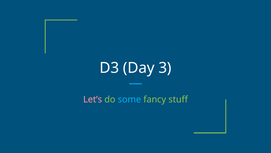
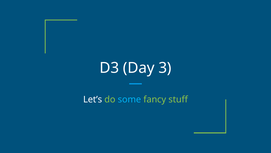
Let’s colour: pink -> white
